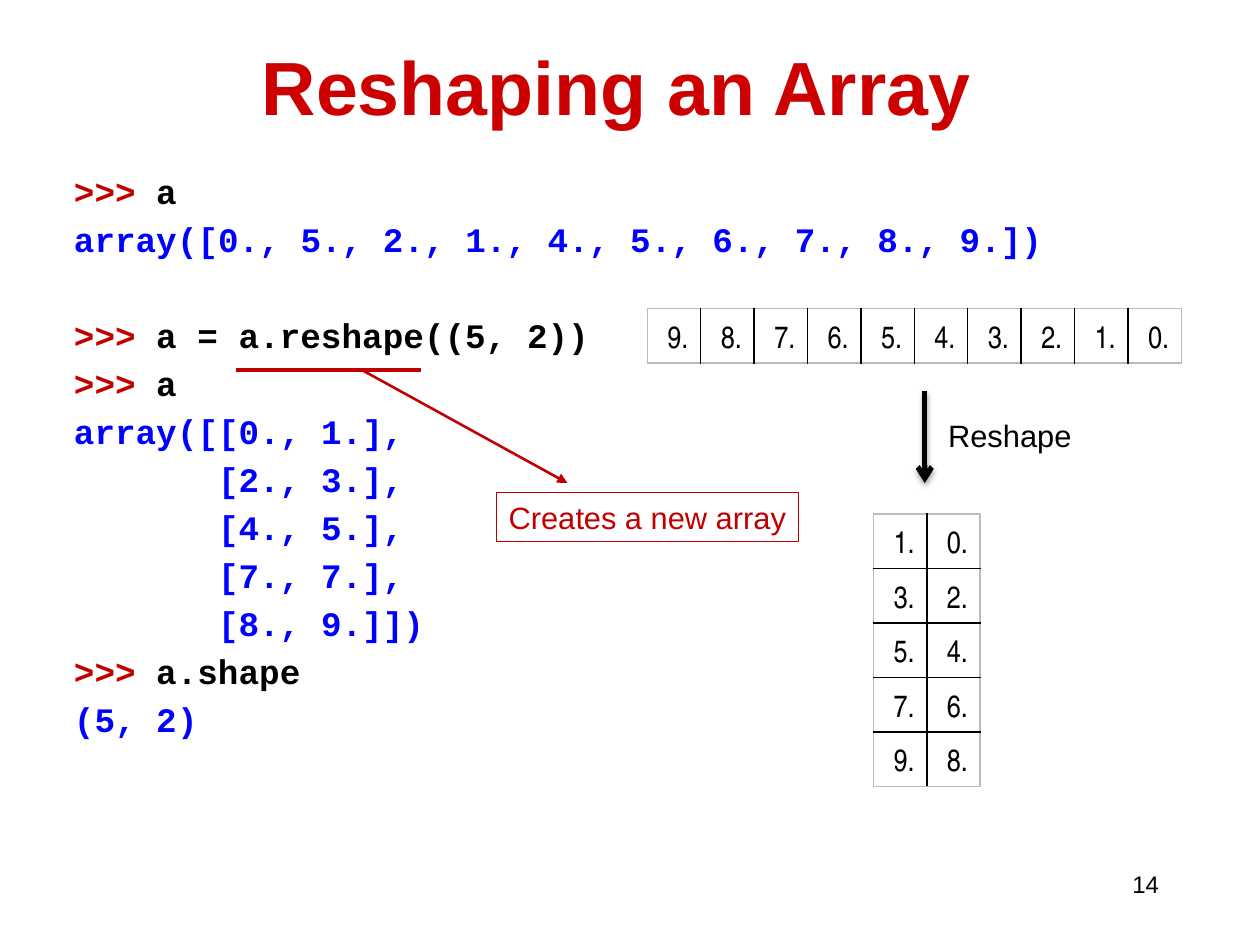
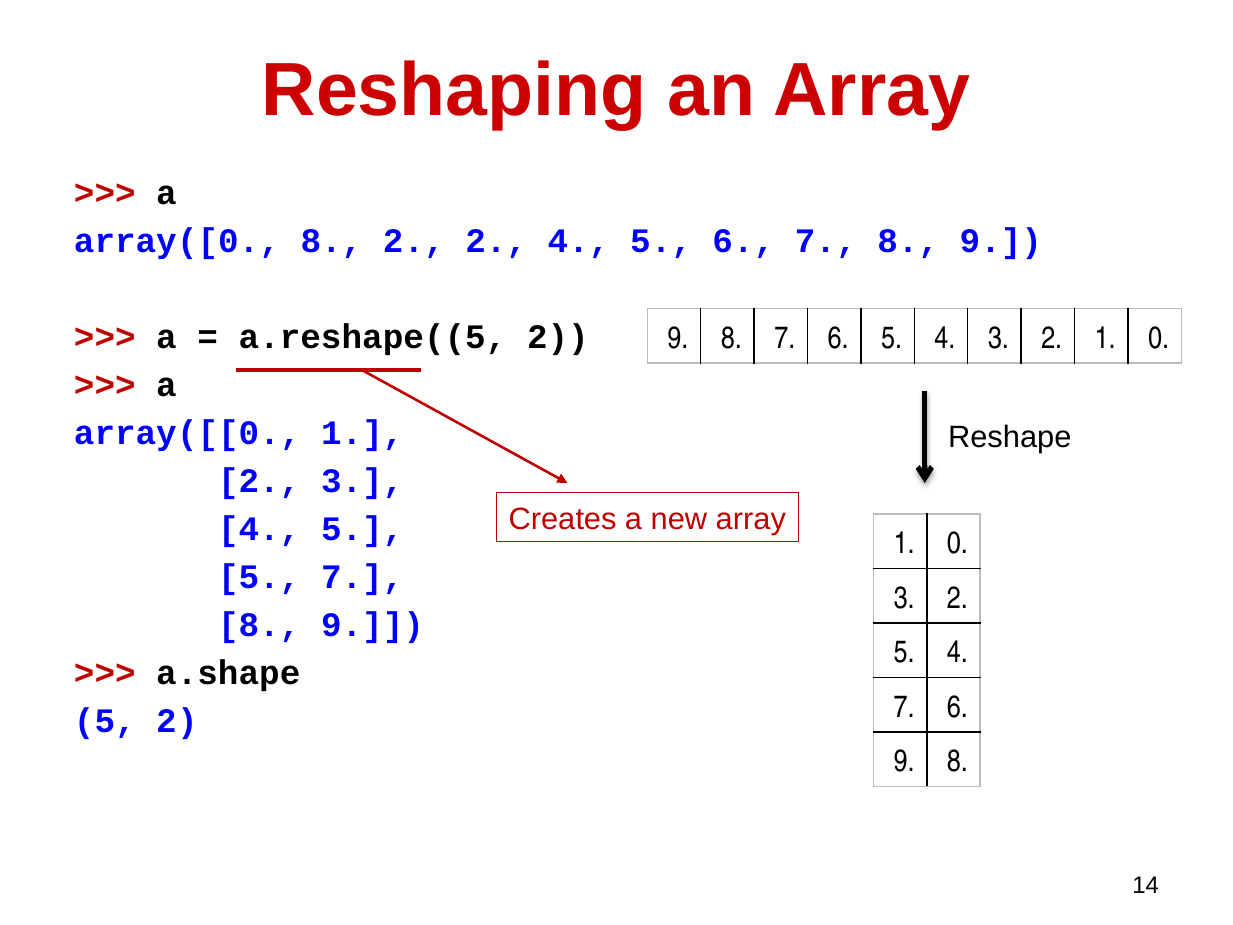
array([0 5: 5 -> 8
1 at (496, 242): 1 -> 2
7 at (259, 577): 7 -> 5
